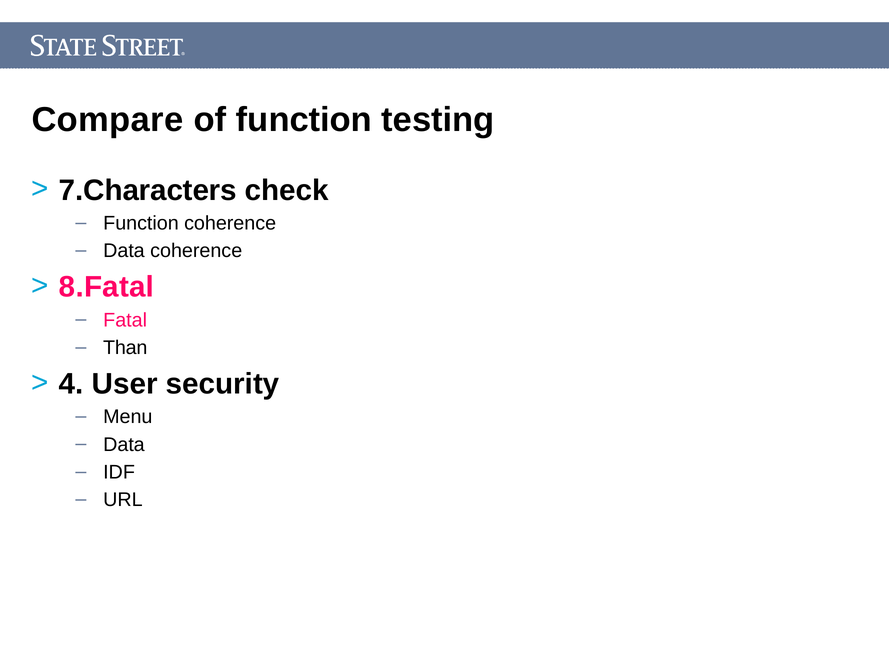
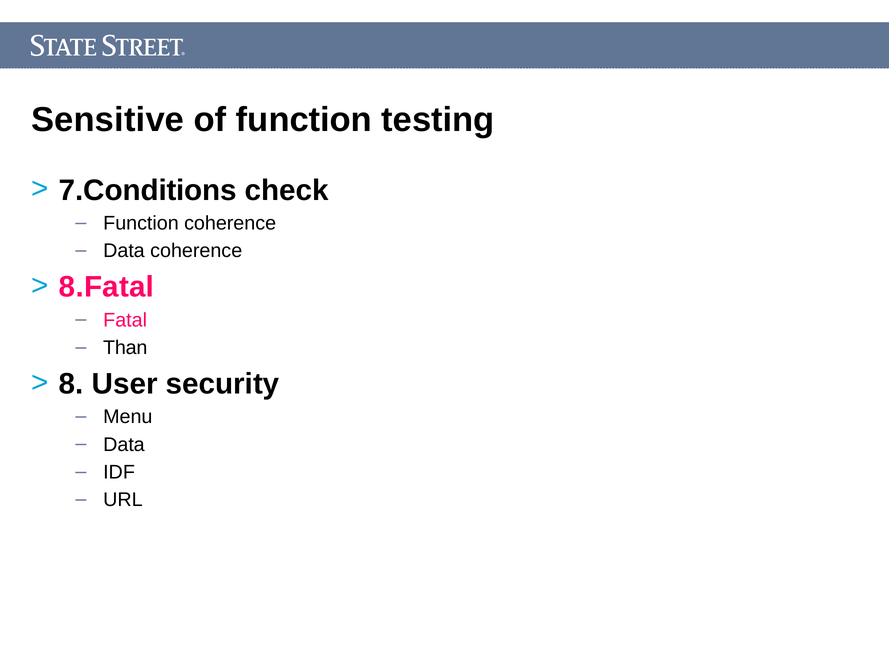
Compare: Compare -> Sensitive
7.Characters: 7.Characters -> 7.Conditions
4: 4 -> 8
